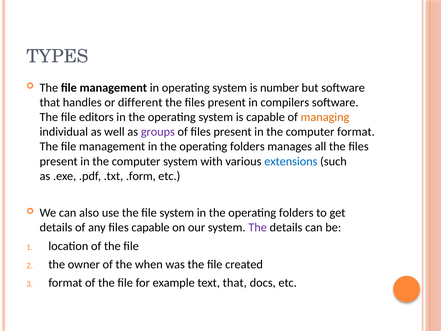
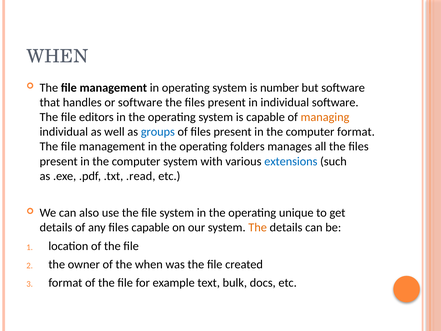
TYPES at (57, 56): TYPES -> WHEN
or different: different -> software
in compilers: compilers -> individual
groups colour: purple -> blue
.form: .form -> .read
folders at (296, 213): folders -> unique
The at (258, 227) colour: purple -> orange
text that: that -> bulk
